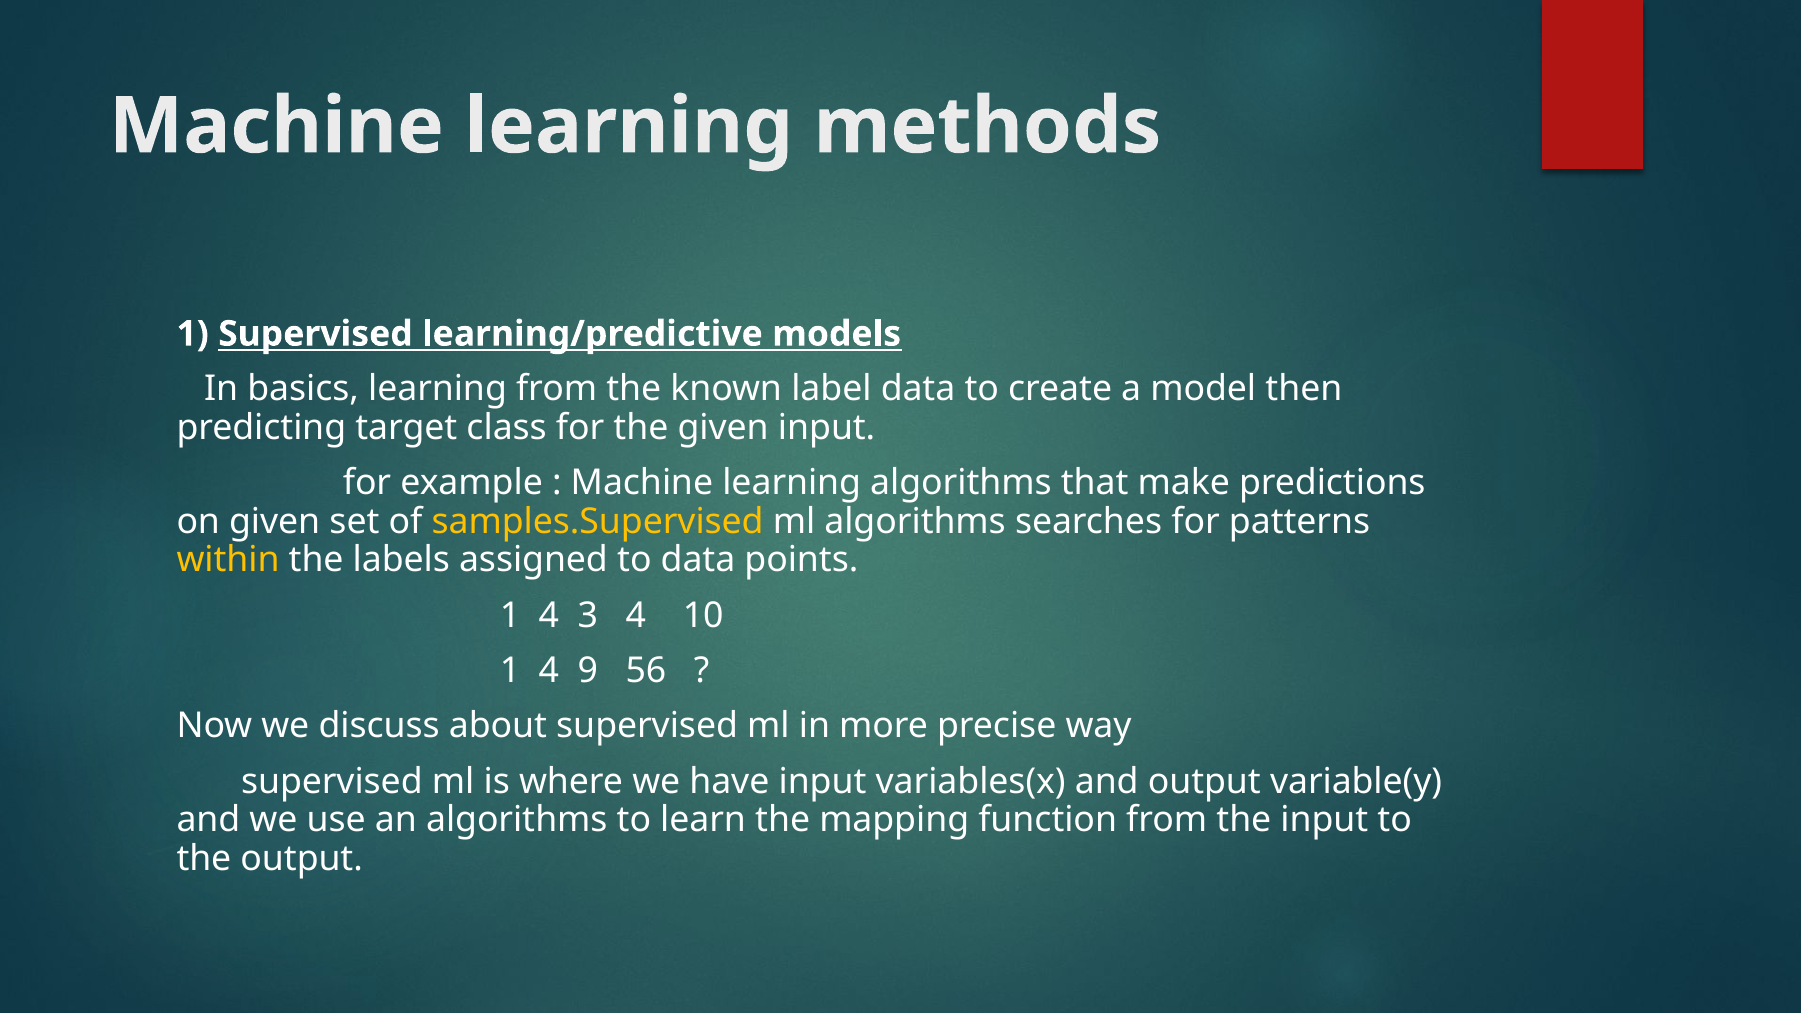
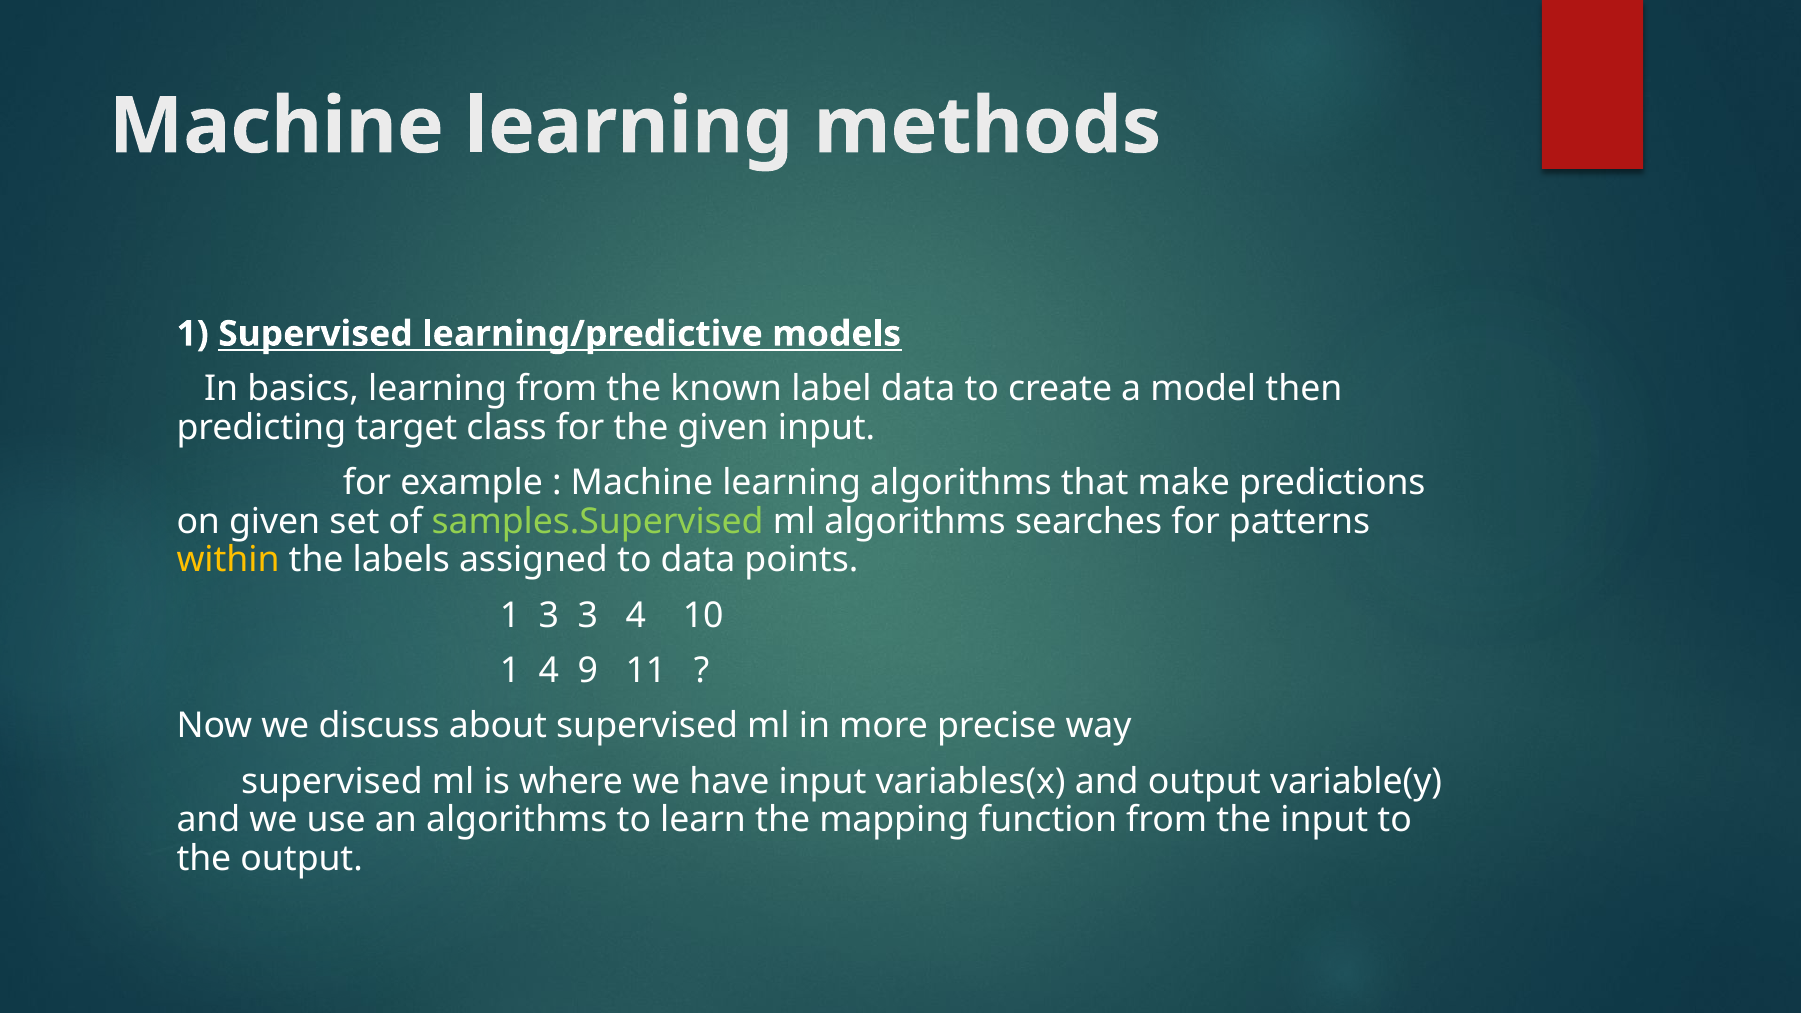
samples.Supervised colour: yellow -> light green
4 at (549, 615): 4 -> 3
56: 56 -> 11
